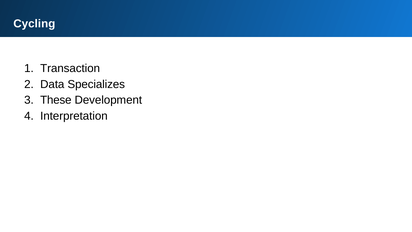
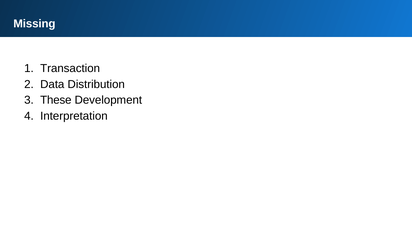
Cycling: Cycling -> Missing
Specializes: Specializes -> Distribution
